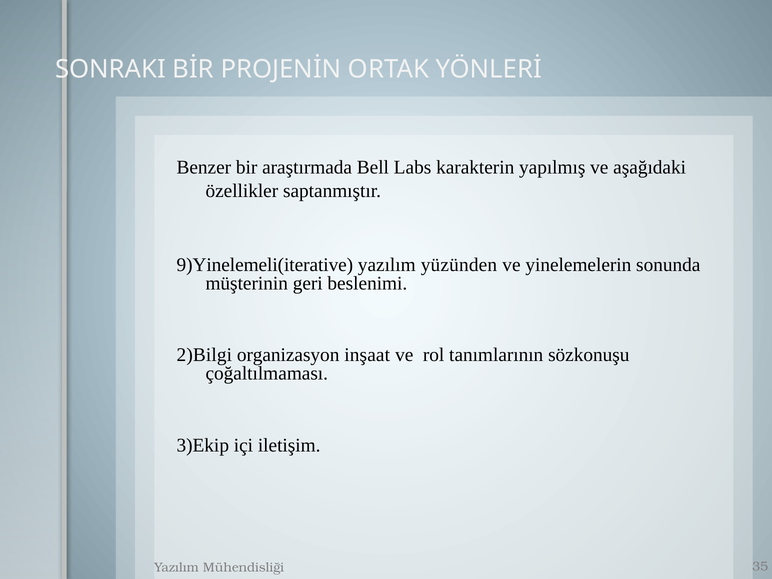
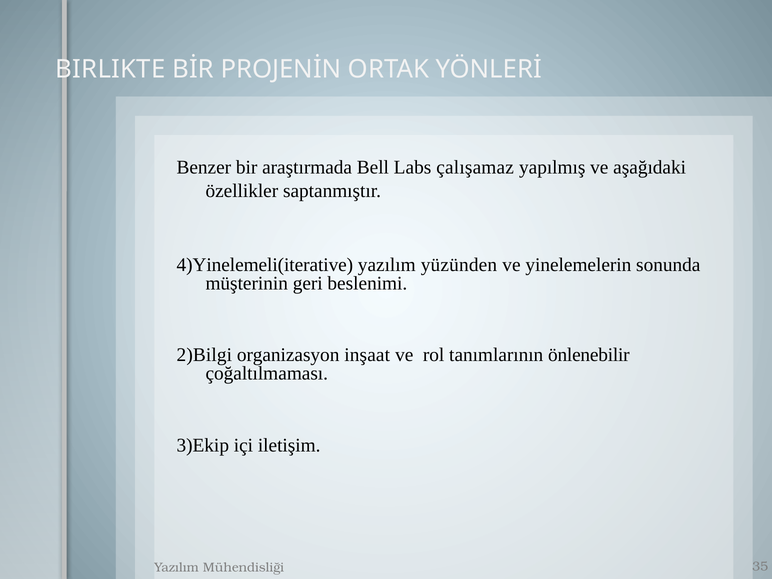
SONRAKI: SONRAKI -> BIRLIKTE
karakterin: karakterin -> çalışamaz
9)Yinelemeli(iterative: 9)Yinelemeli(iterative -> 4)Yinelemeli(iterative
sözkonuşu: sözkonuşu -> önlenebilir
